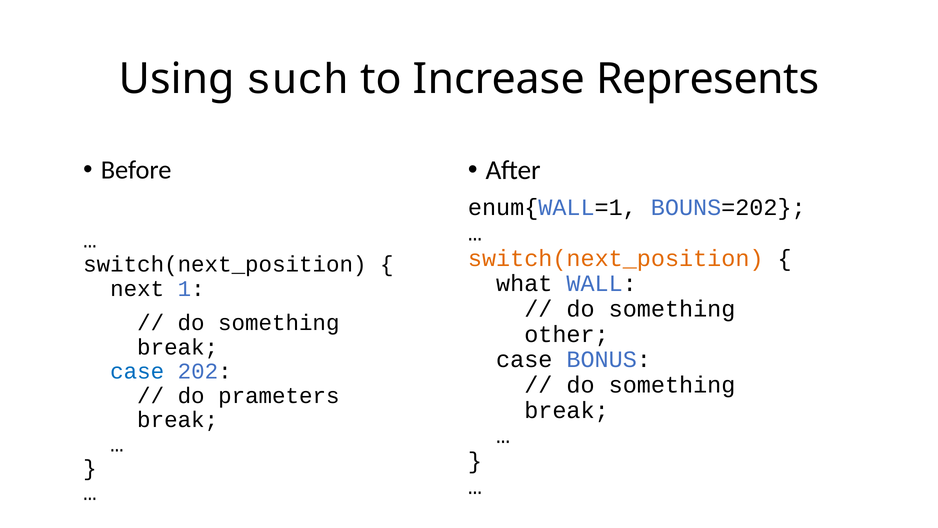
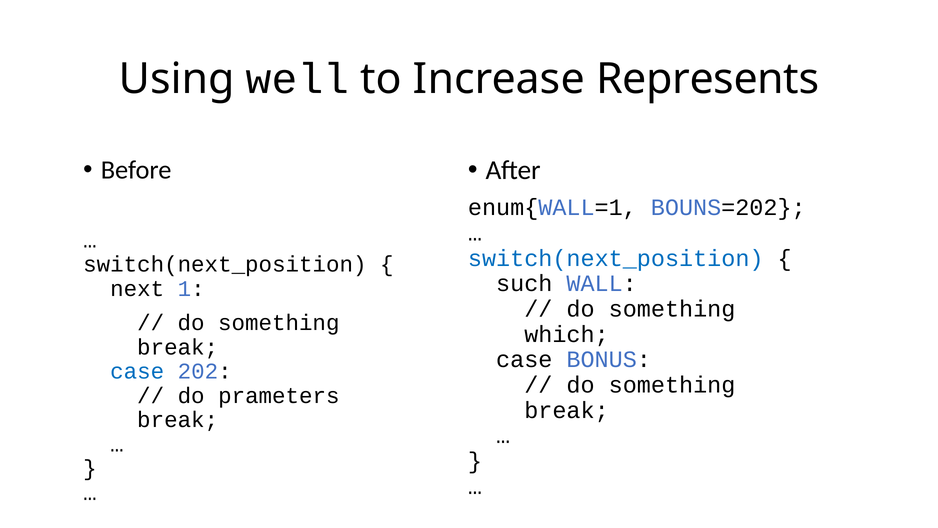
such: such -> well
switch(next_position at (616, 258) colour: orange -> blue
what: what -> such
other: other -> which
